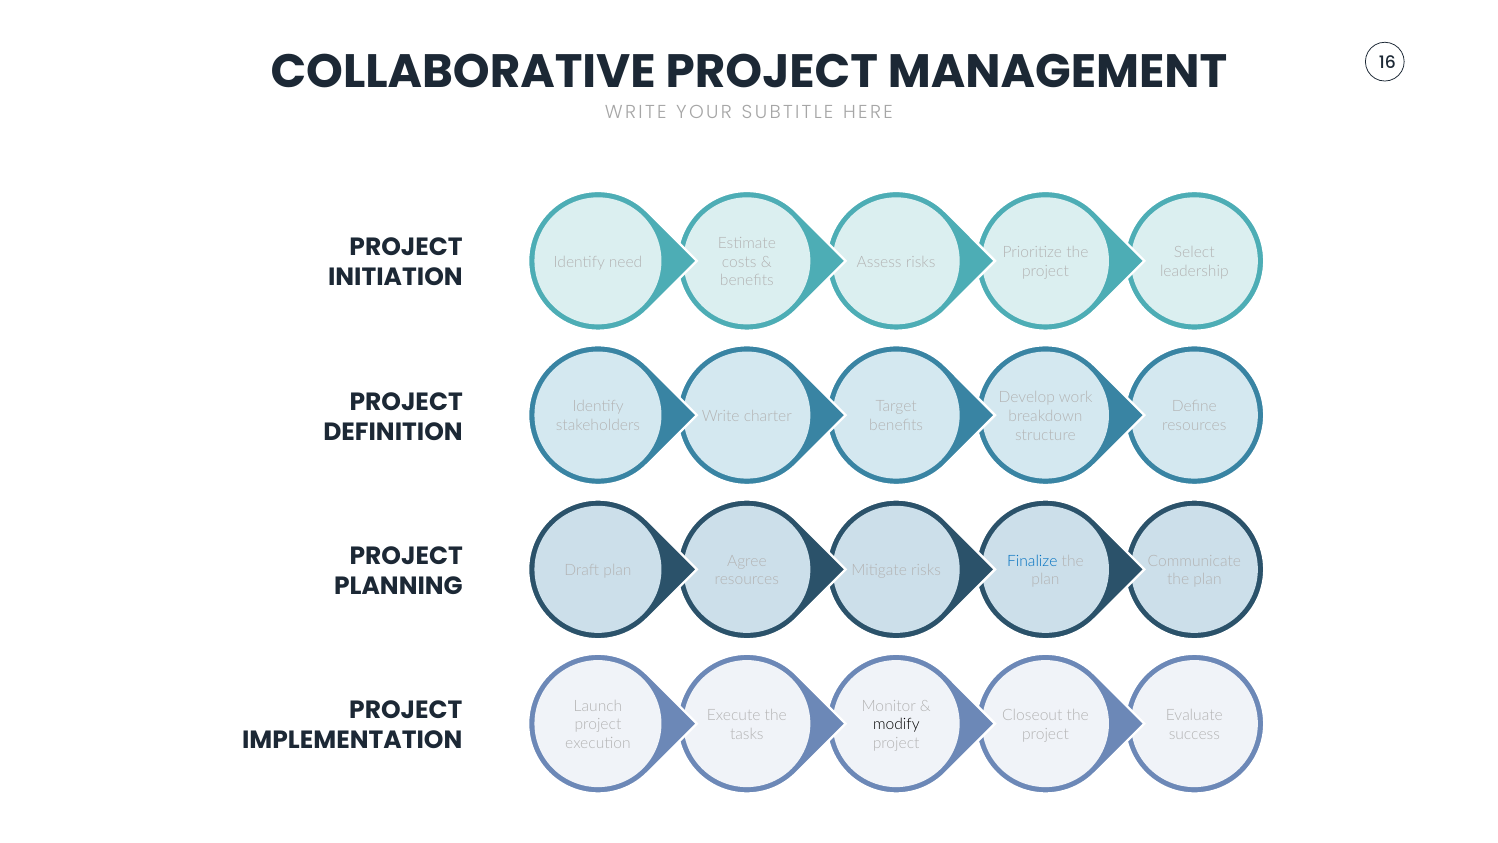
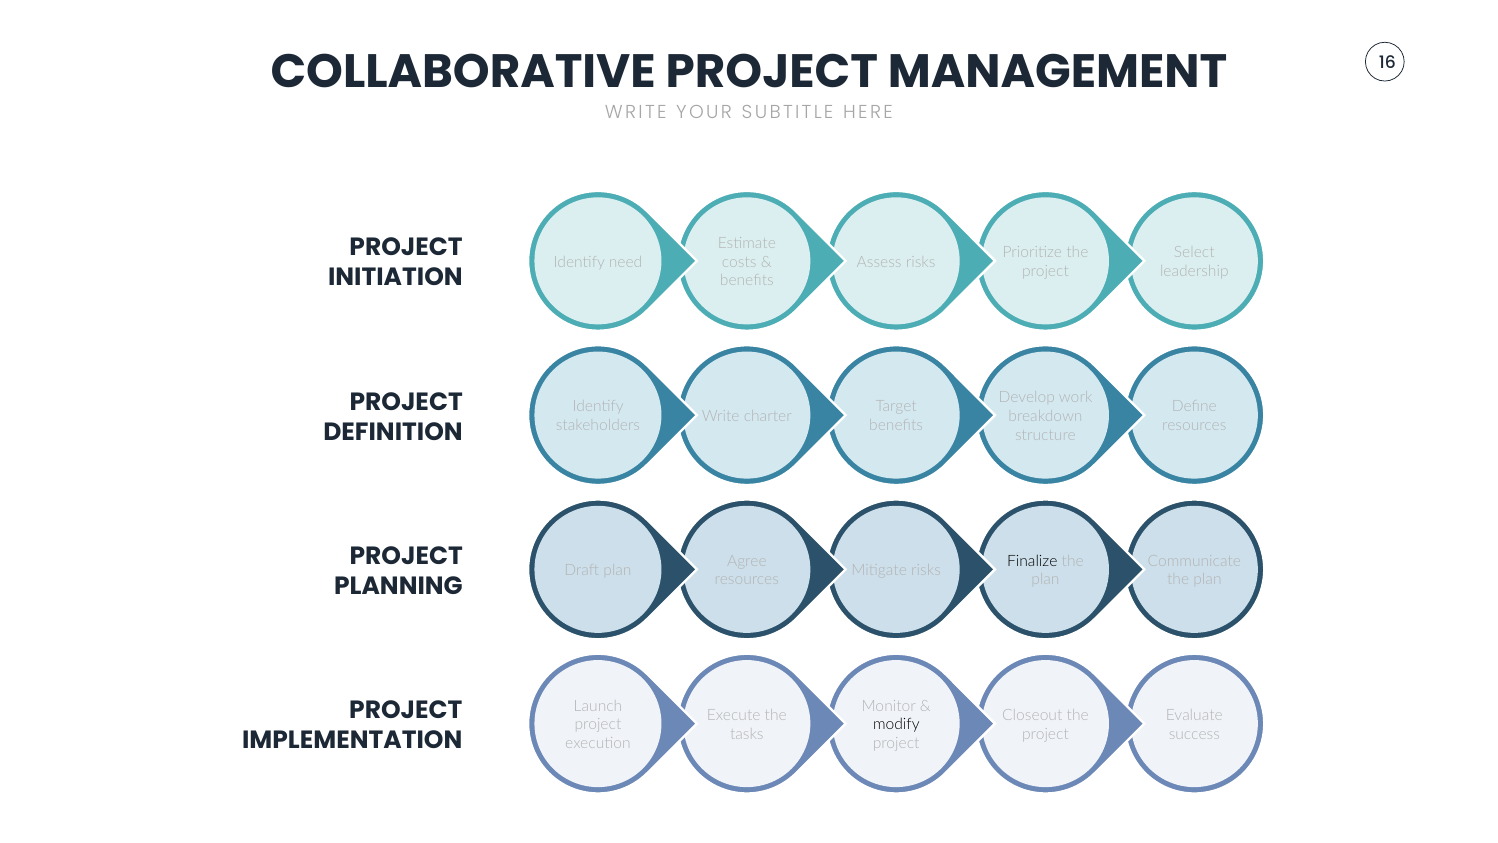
Finalize colour: blue -> black
